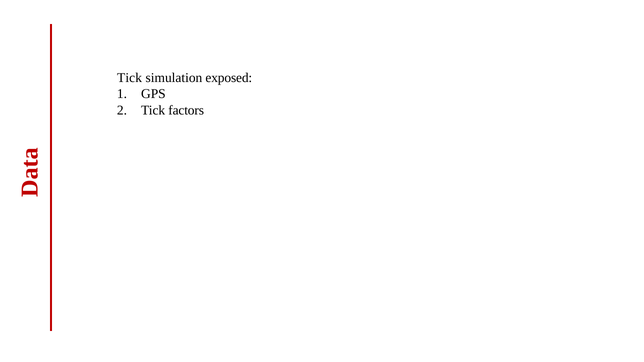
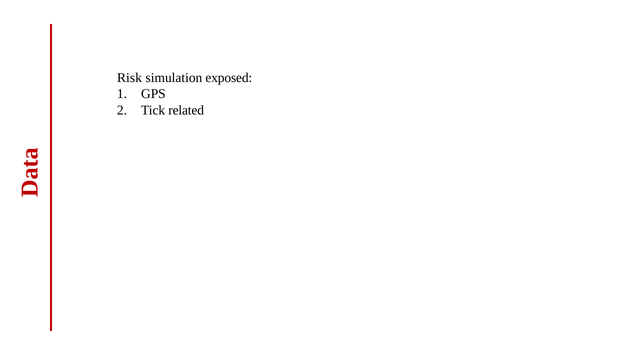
Tick at (130, 78): Tick -> Risk
factors: factors -> related
